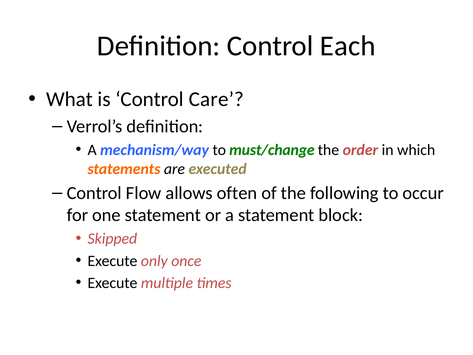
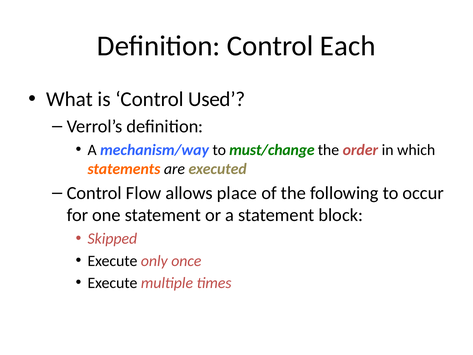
Care: Care -> Used
often: often -> place
